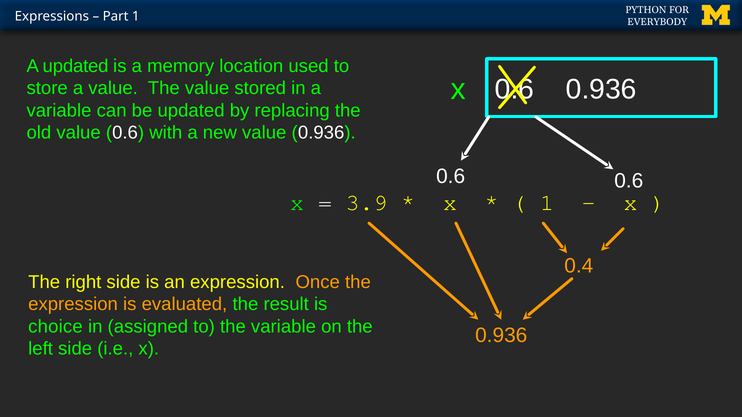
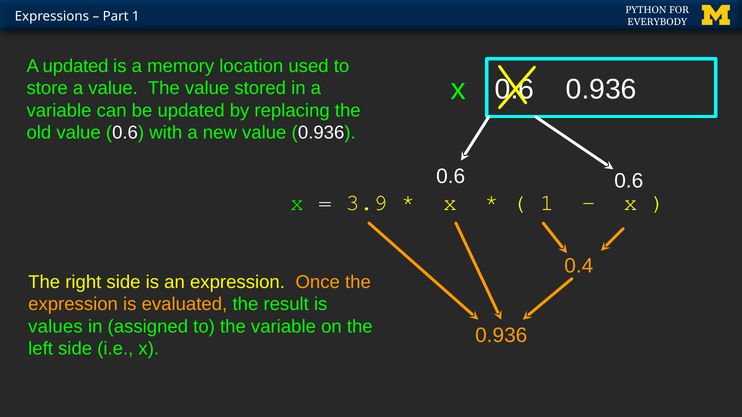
choice: choice -> values
